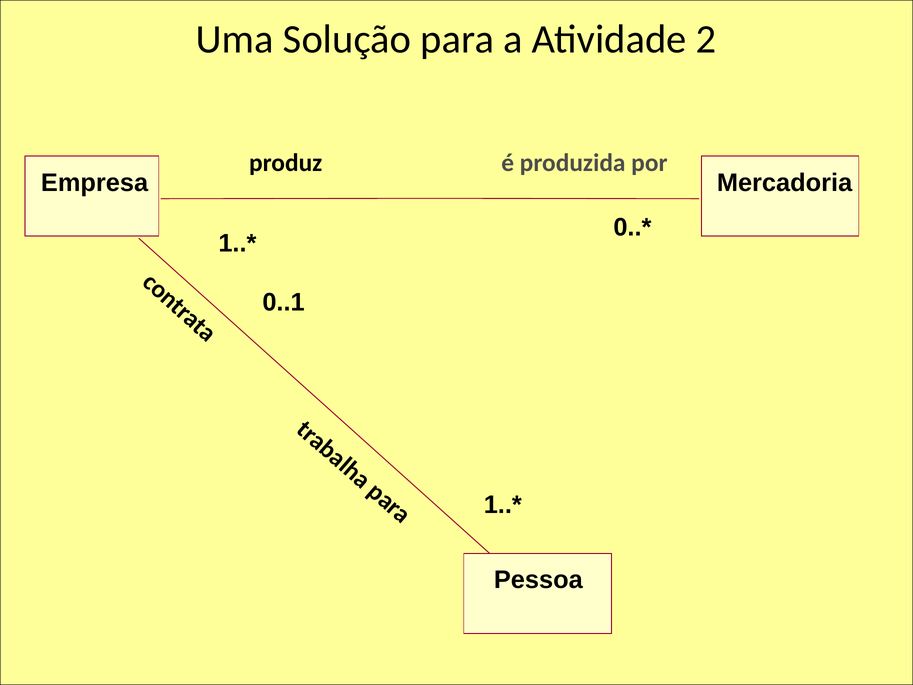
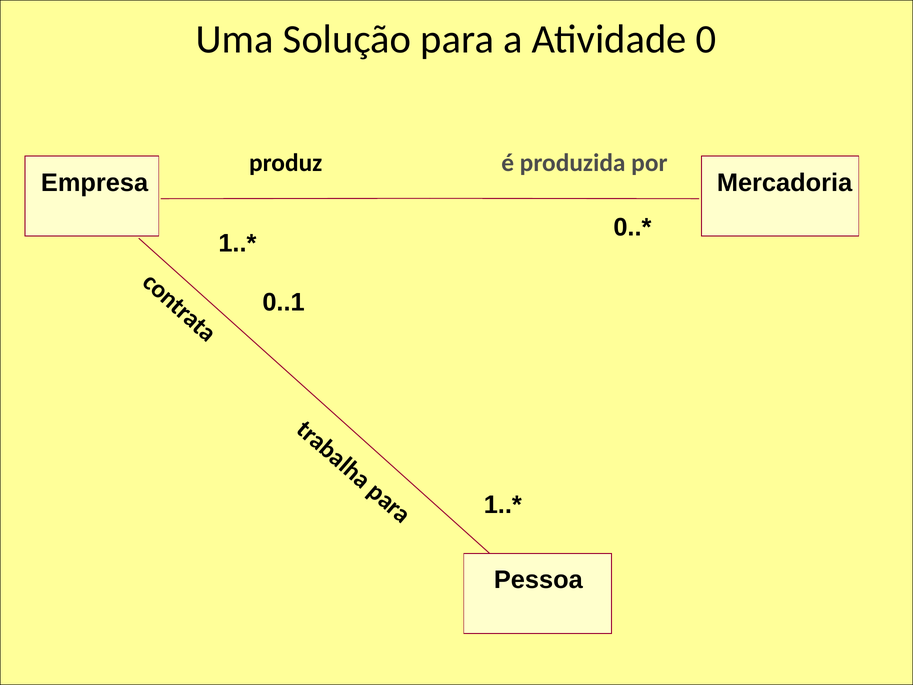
2: 2 -> 0
